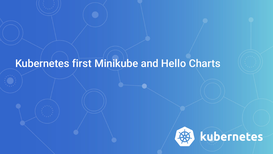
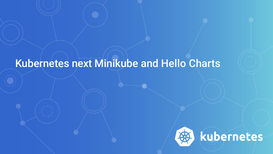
first: first -> next
